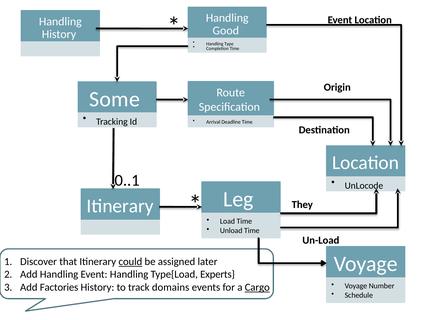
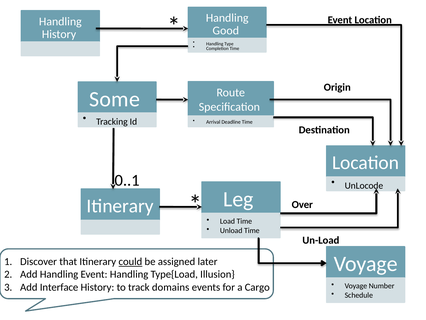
They: They -> Over
Experts: Experts -> Illusion
Factories: Factories -> Interface
Cargo underline: present -> none
